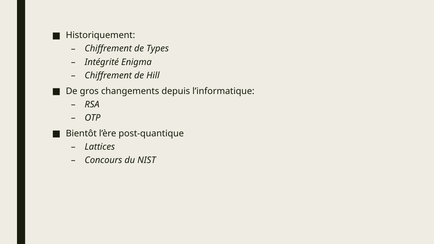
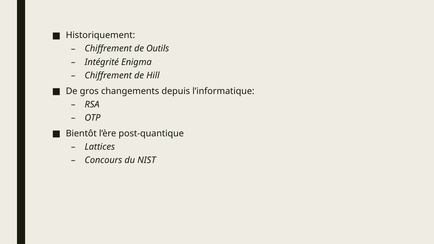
Types: Types -> Outils
